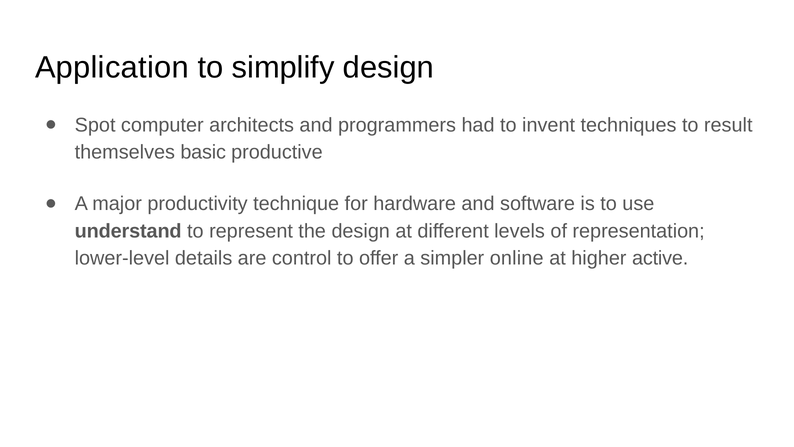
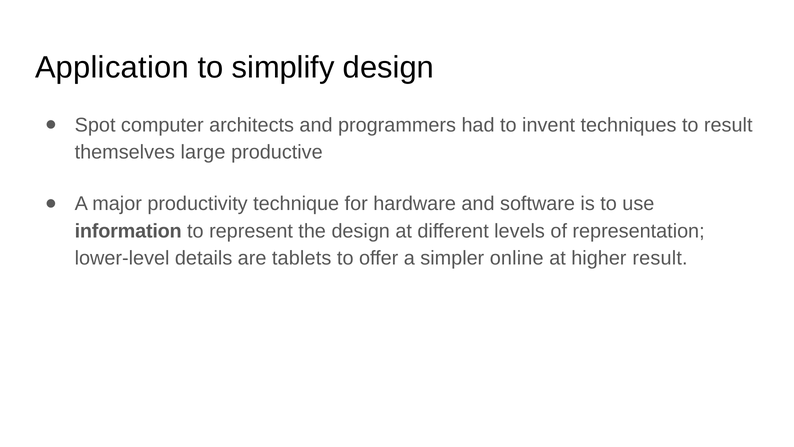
basic: basic -> large
understand: understand -> information
control: control -> tablets
higher active: active -> result
